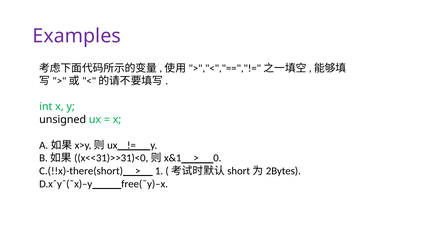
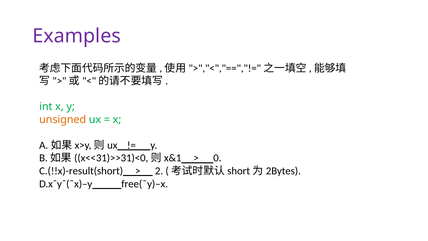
unsigned colour: black -> orange
C.(!!x)-there(short: C.(!!x)-there(short -> C.(!!x)-result(short
1: 1 -> 2
